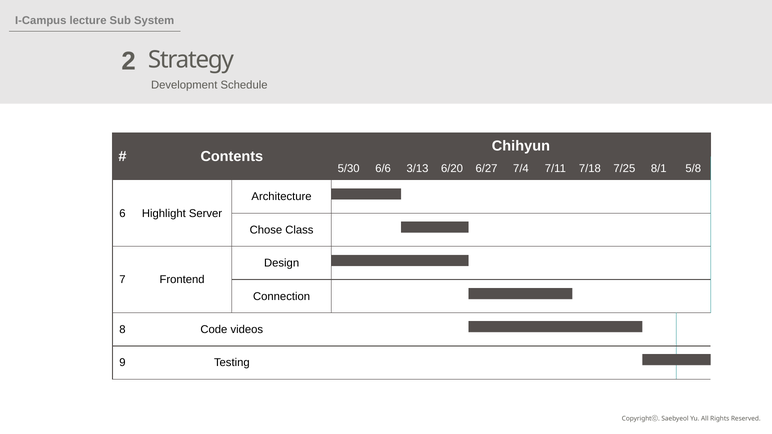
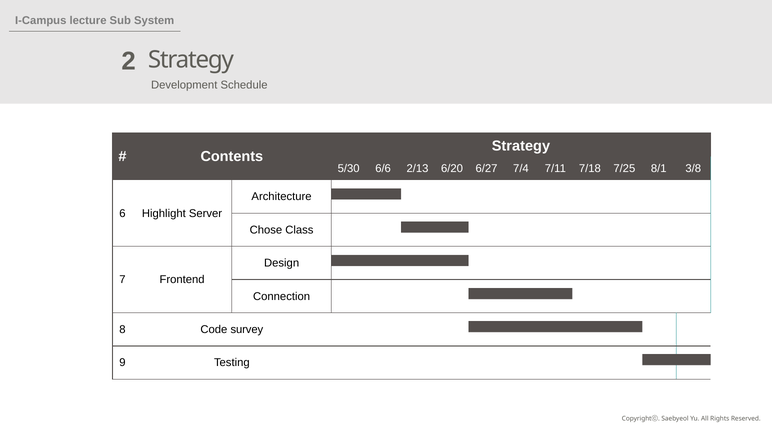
Chihyun at (521, 146): Chihyun -> Strategy
3/13: 3/13 -> 2/13
5/8: 5/8 -> 3/8
videos: videos -> survey
